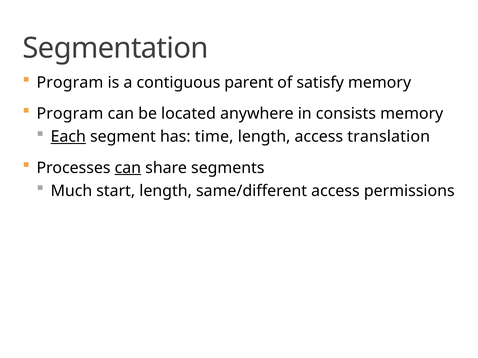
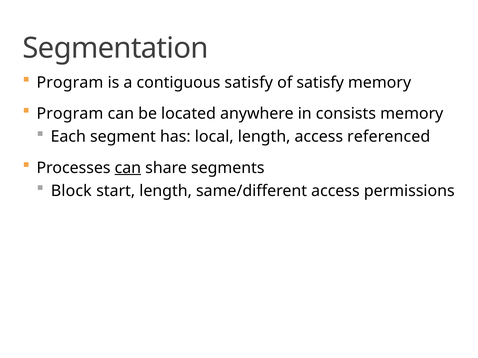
contiguous parent: parent -> satisfy
Each underline: present -> none
time: time -> local
translation: translation -> referenced
Much: Much -> Block
